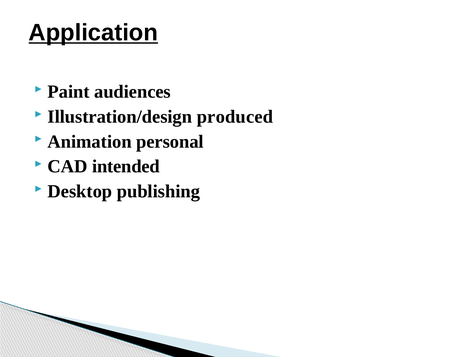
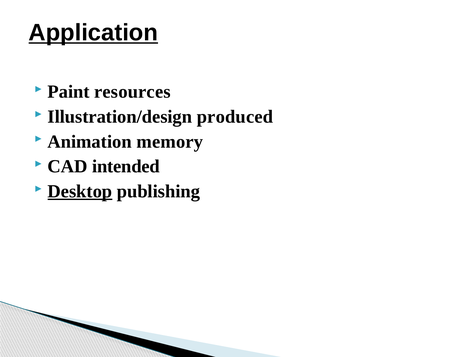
audiences: audiences -> resources
personal: personal -> memory
Desktop underline: none -> present
